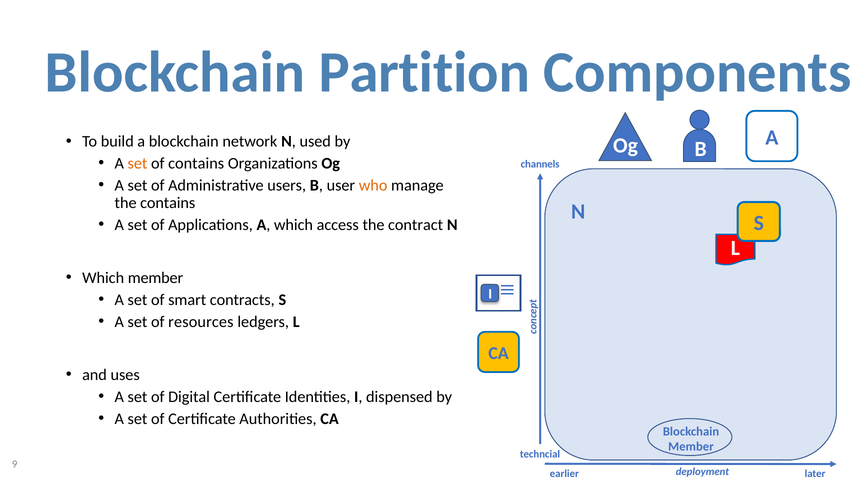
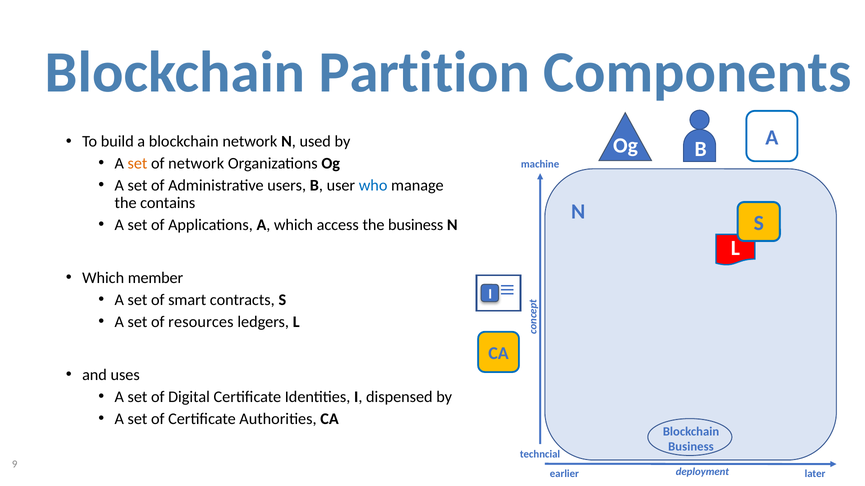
of contains: contains -> network
channels: channels -> machine
who colour: orange -> blue
the contract: contract -> business
Member at (691, 447): Member -> Business
